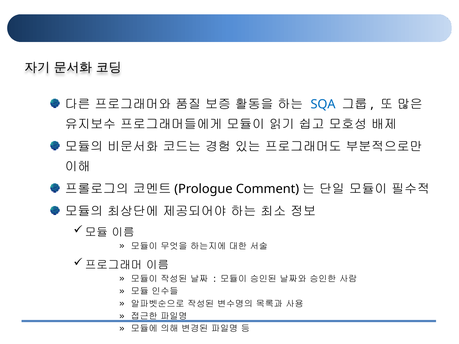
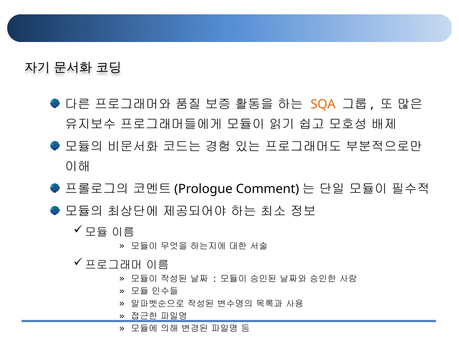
SQA colour: blue -> orange
